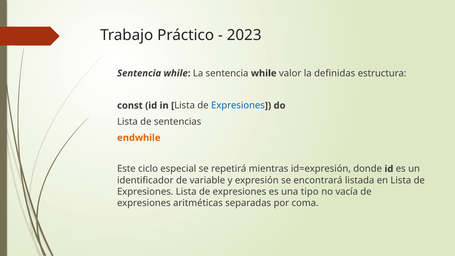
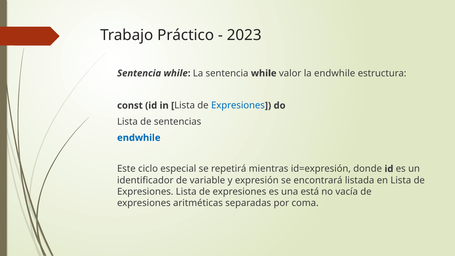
la definidas: definidas -> endwhile
endwhile at (139, 138) colour: orange -> blue
tipo: tipo -> está
